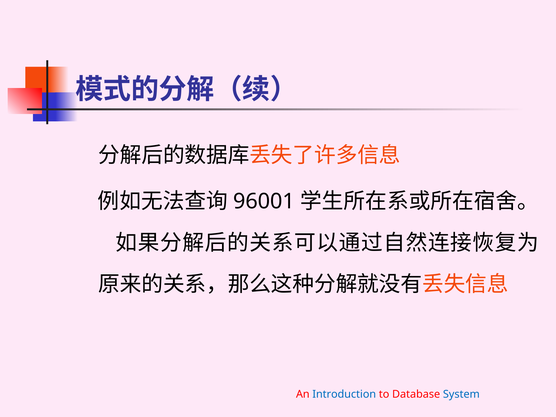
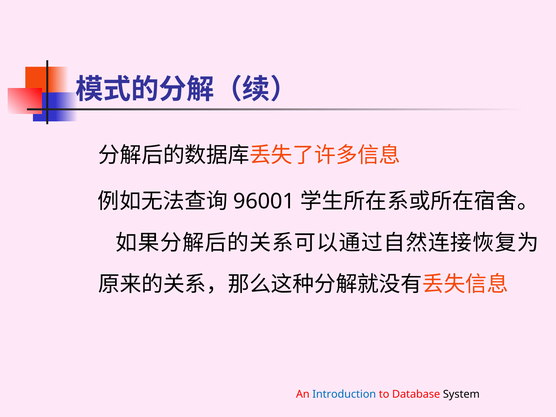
System colour: blue -> black
